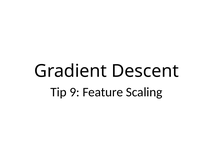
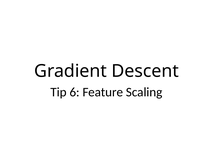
9: 9 -> 6
